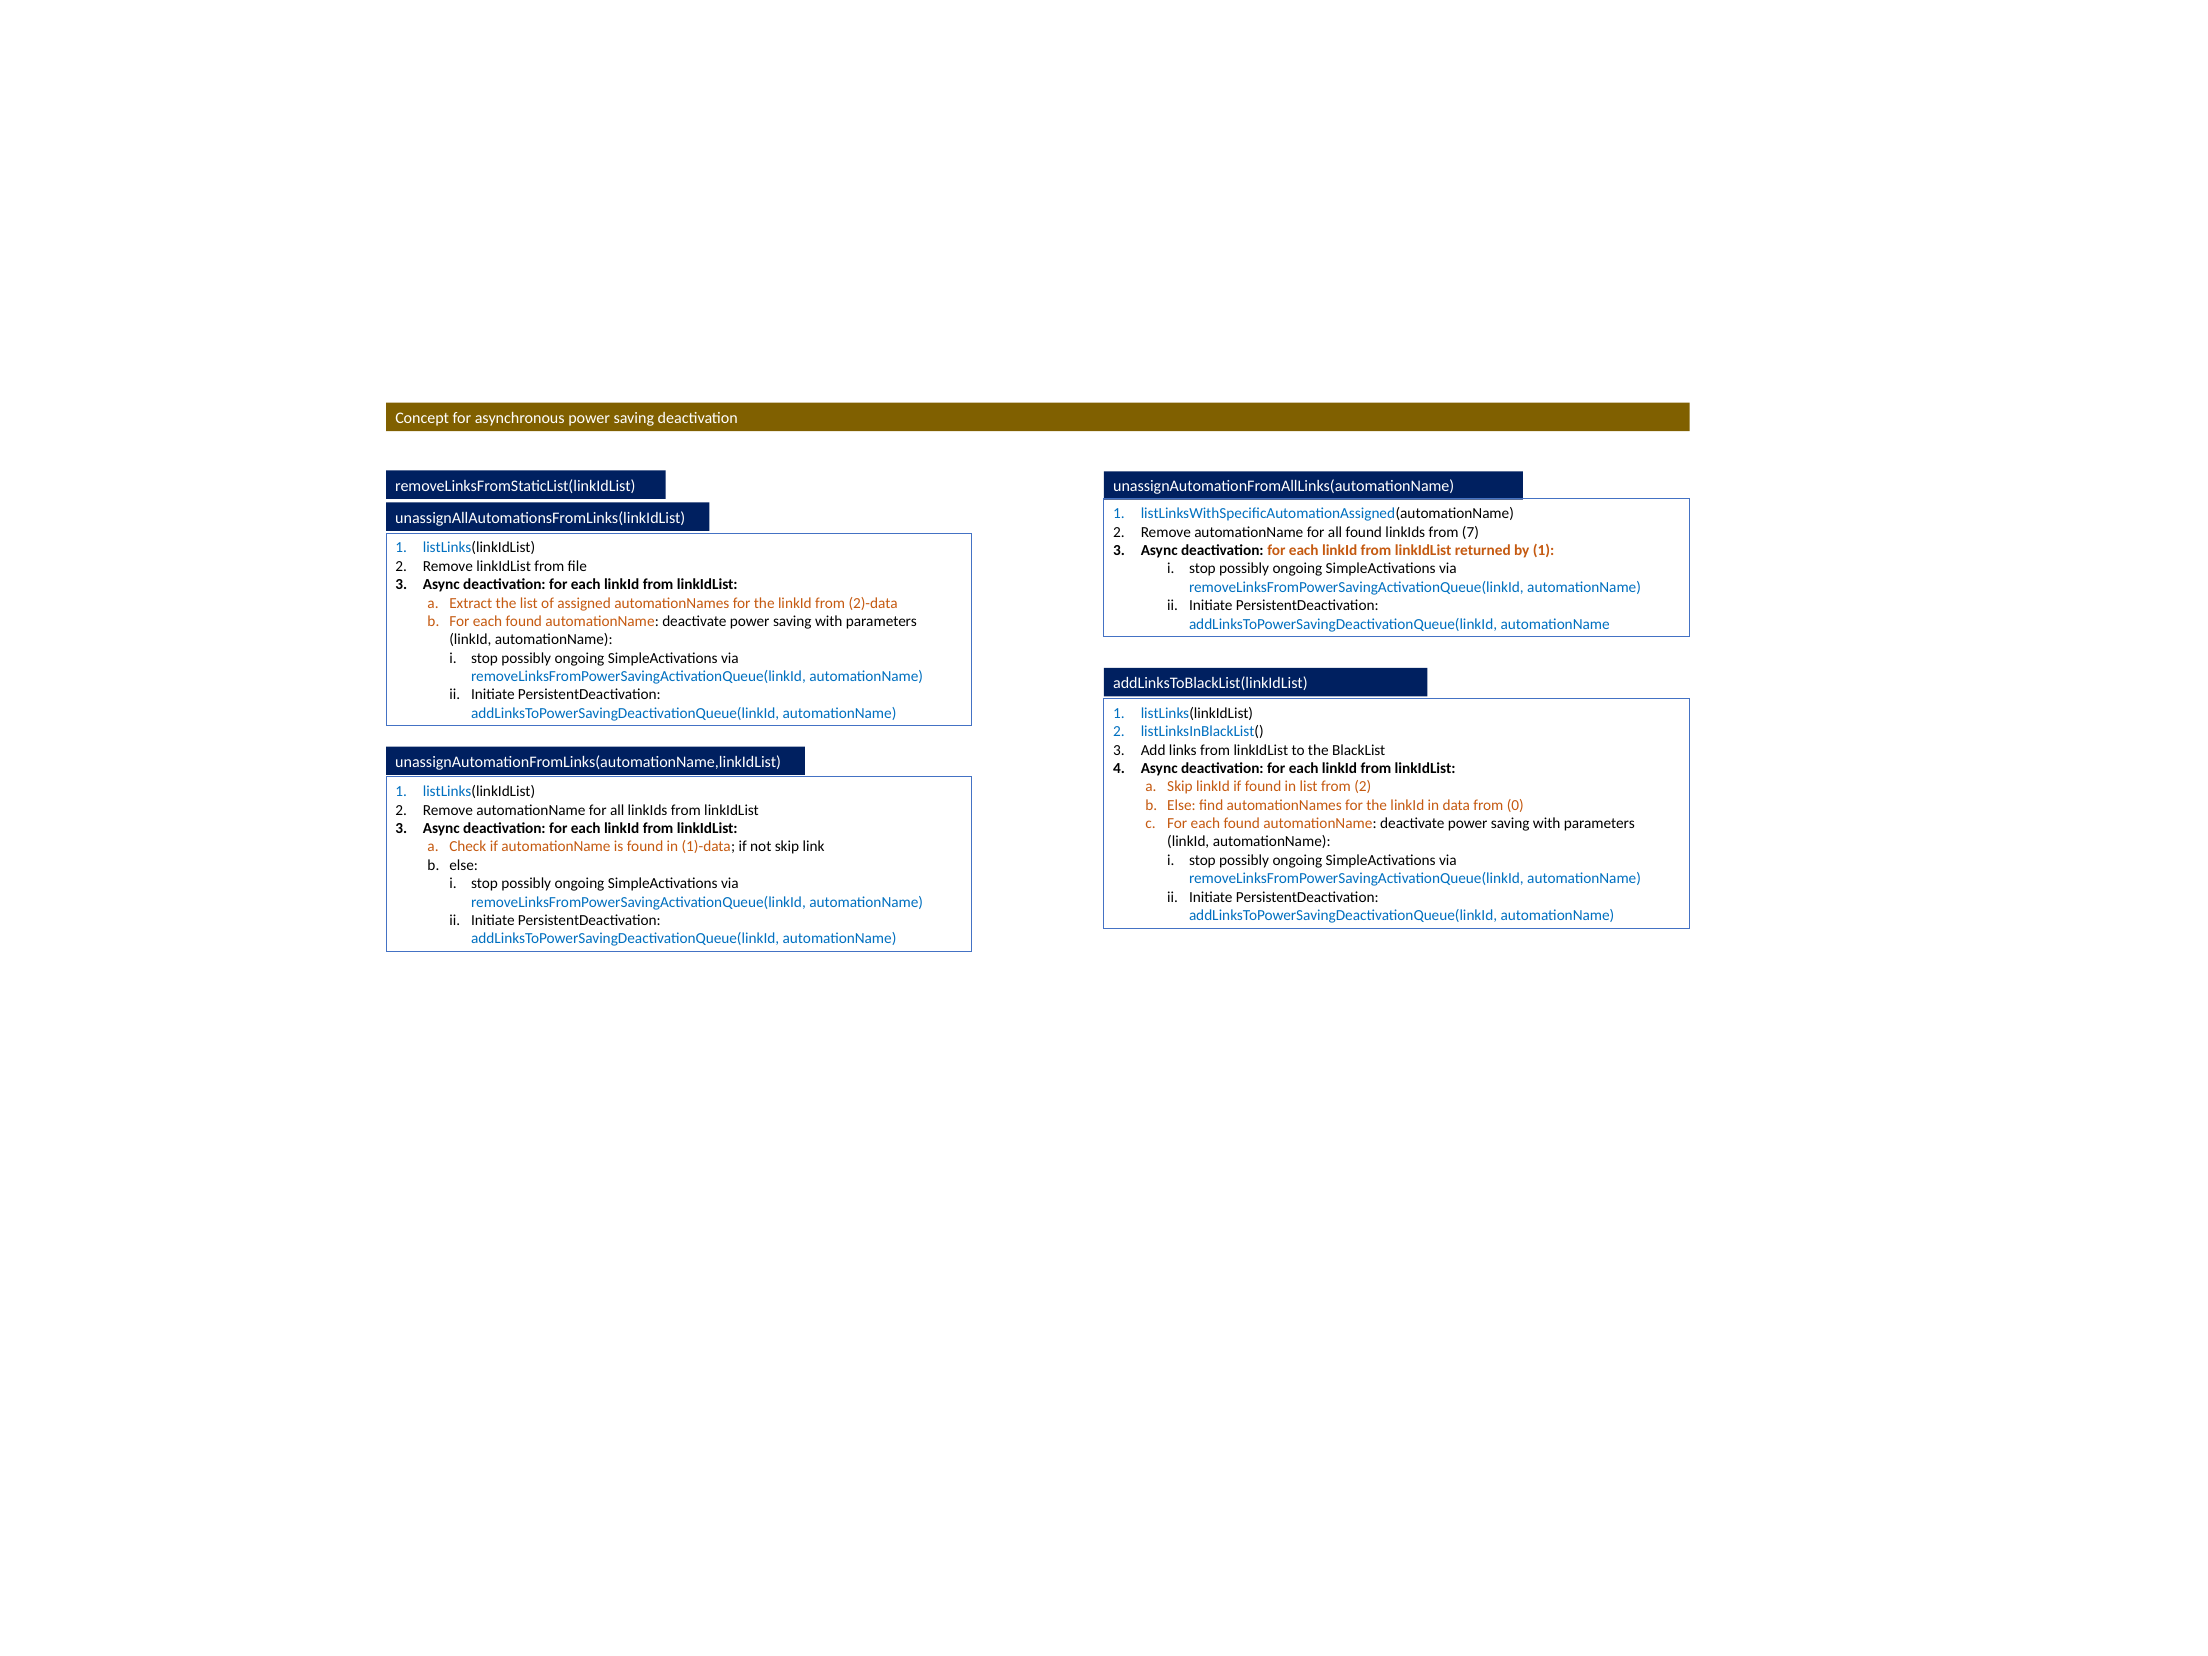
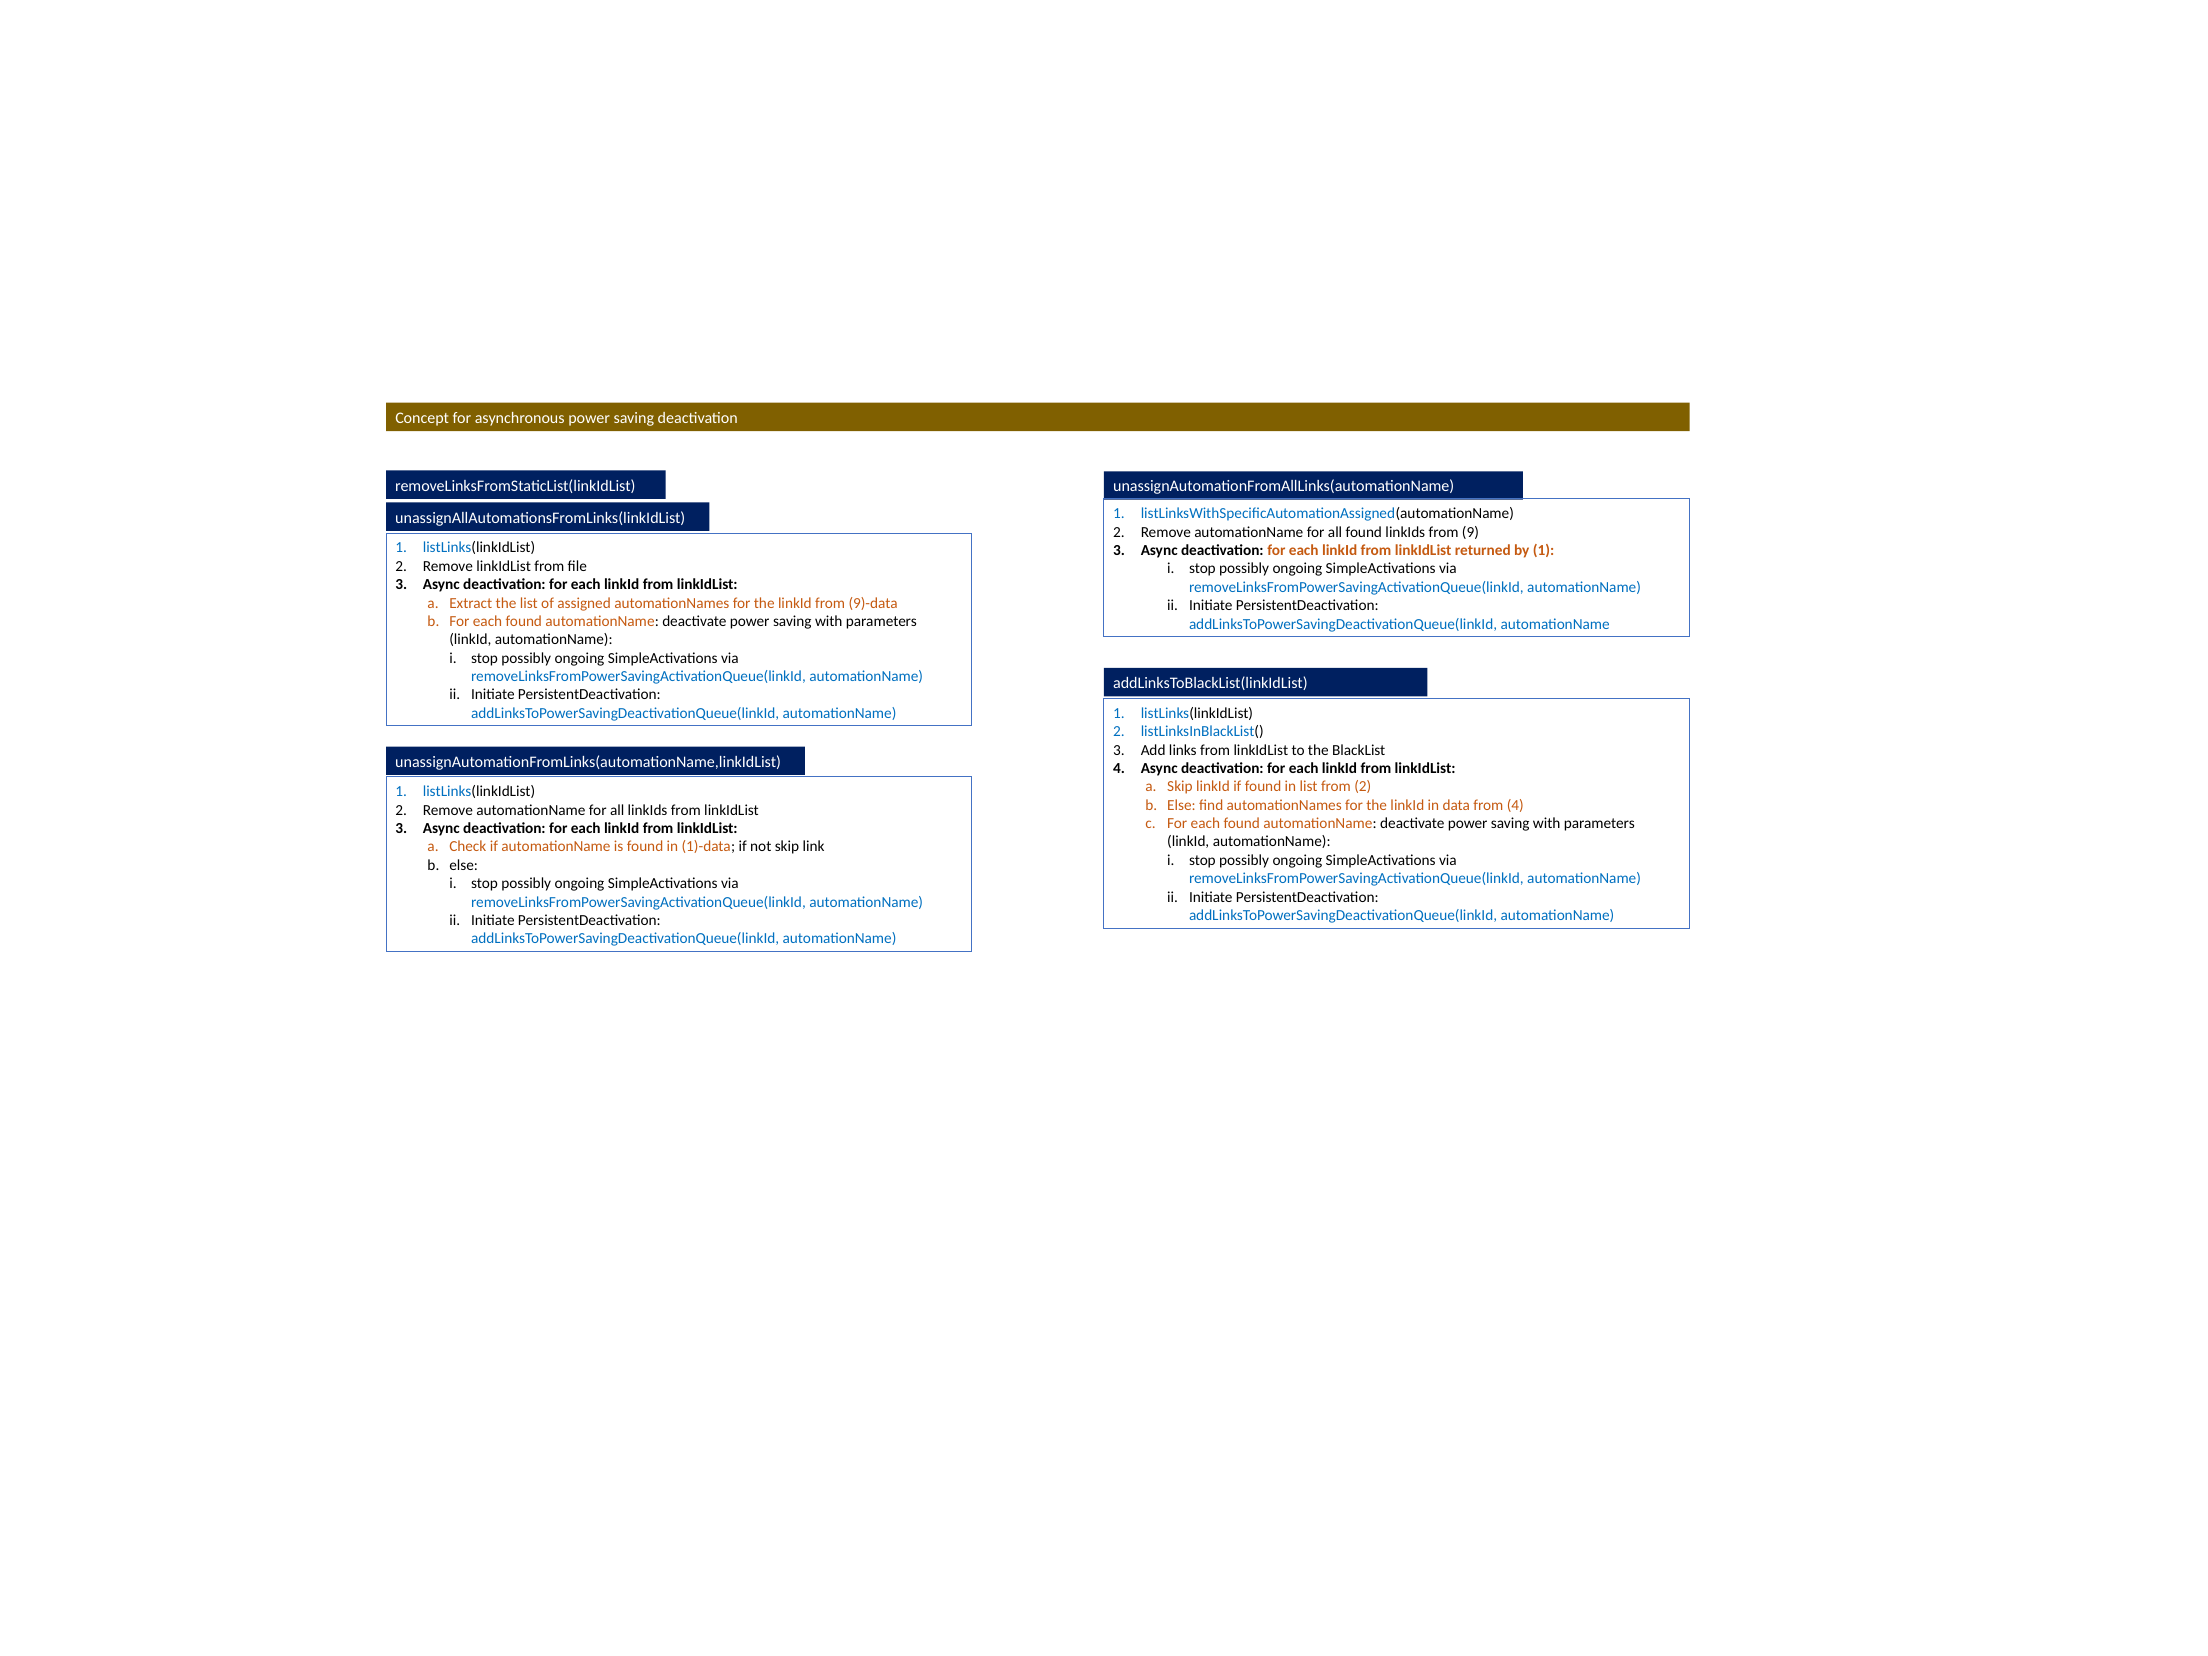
7: 7 -> 9
2)-data: 2)-data -> 9)-data
from 0: 0 -> 4
